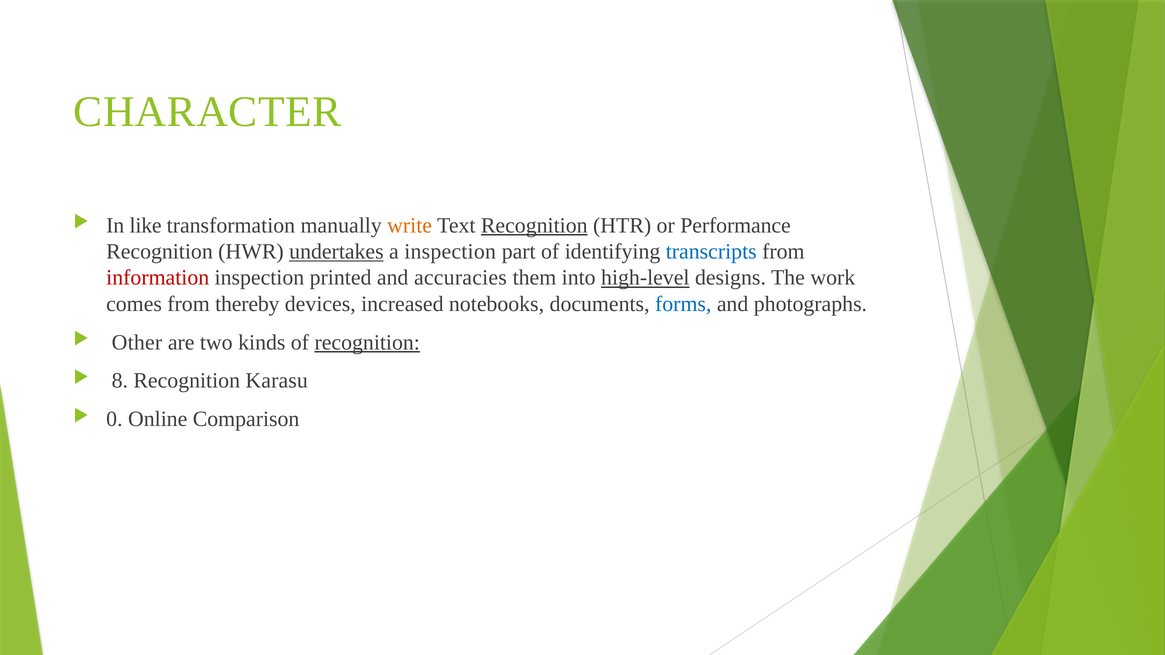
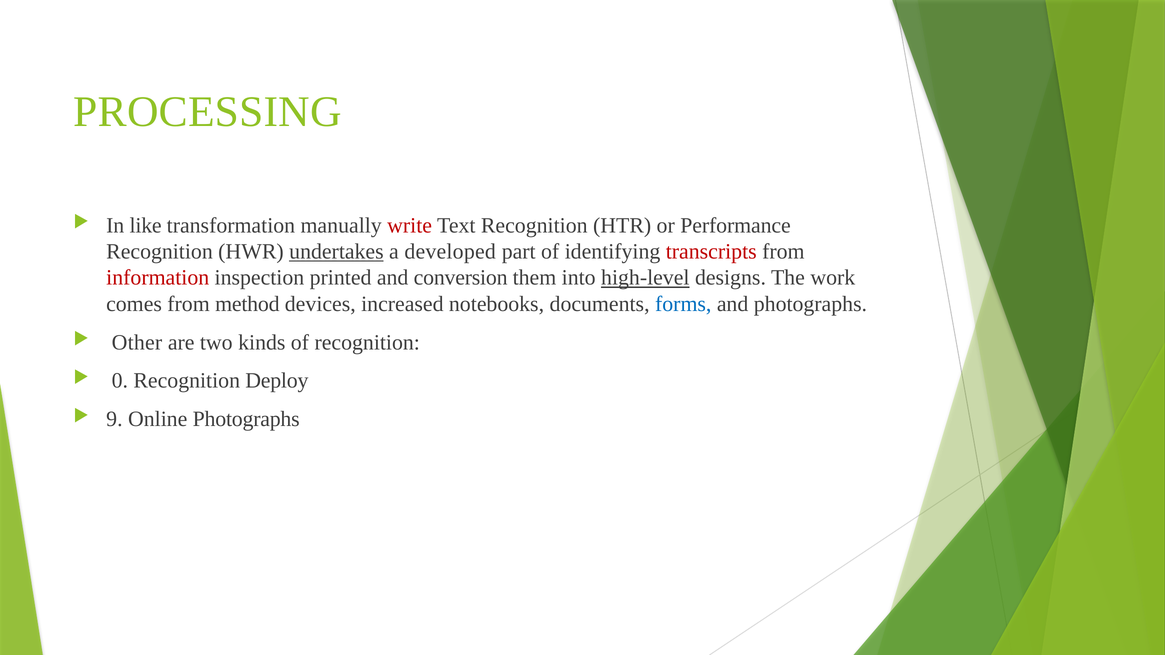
CHARACTER: CHARACTER -> PROCESSING
write colour: orange -> red
Recognition at (534, 225) underline: present -> none
a inspection: inspection -> developed
transcripts colour: blue -> red
accuracies: accuracies -> conversion
thereby: thereby -> method
recognition at (367, 342) underline: present -> none
8: 8 -> 0
Karasu: Karasu -> Deploy
0: 0 -> 9
Online Comparison: Comparison -> Photographs
